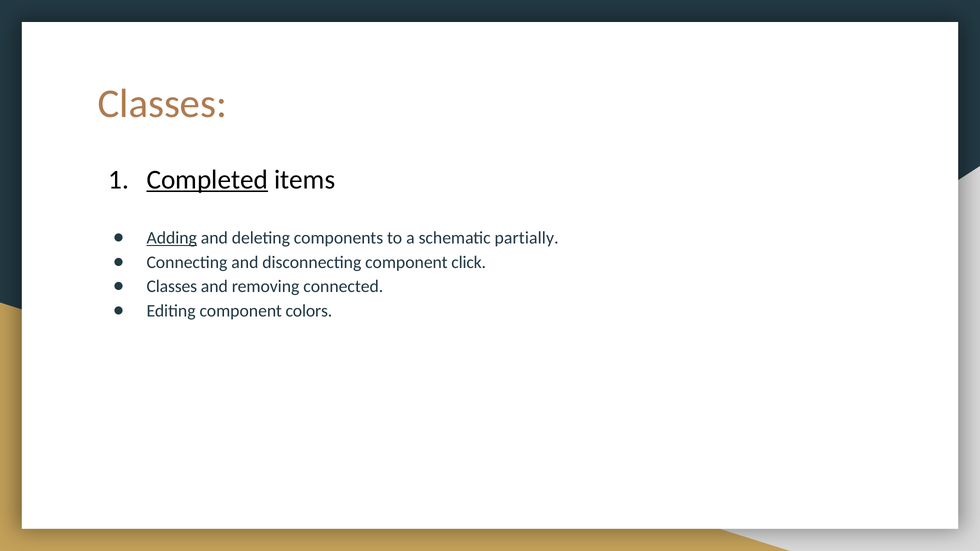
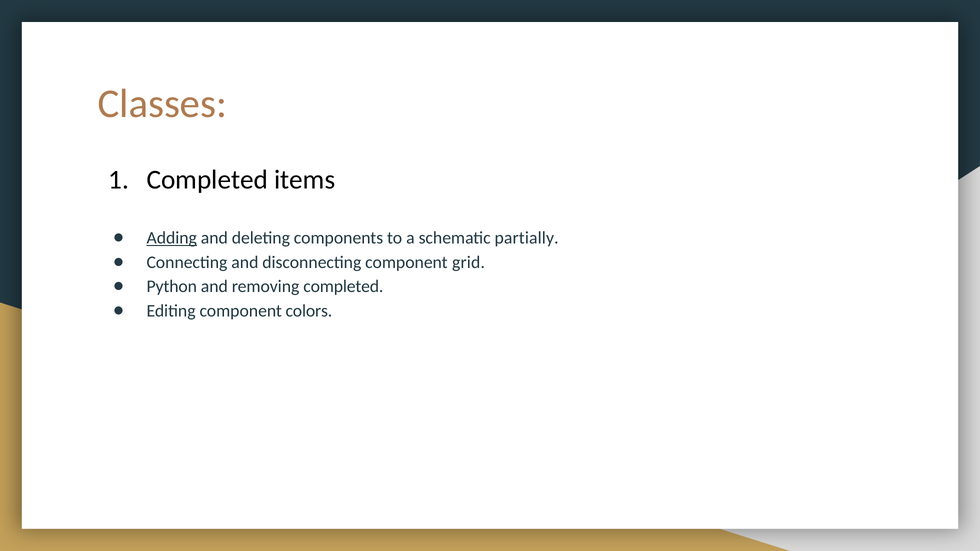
Completed at (207, 180) underline: present -> none
click: click -> grid
Classes at (172, 287): Classes -> Python
removing connected: connected -> completed
